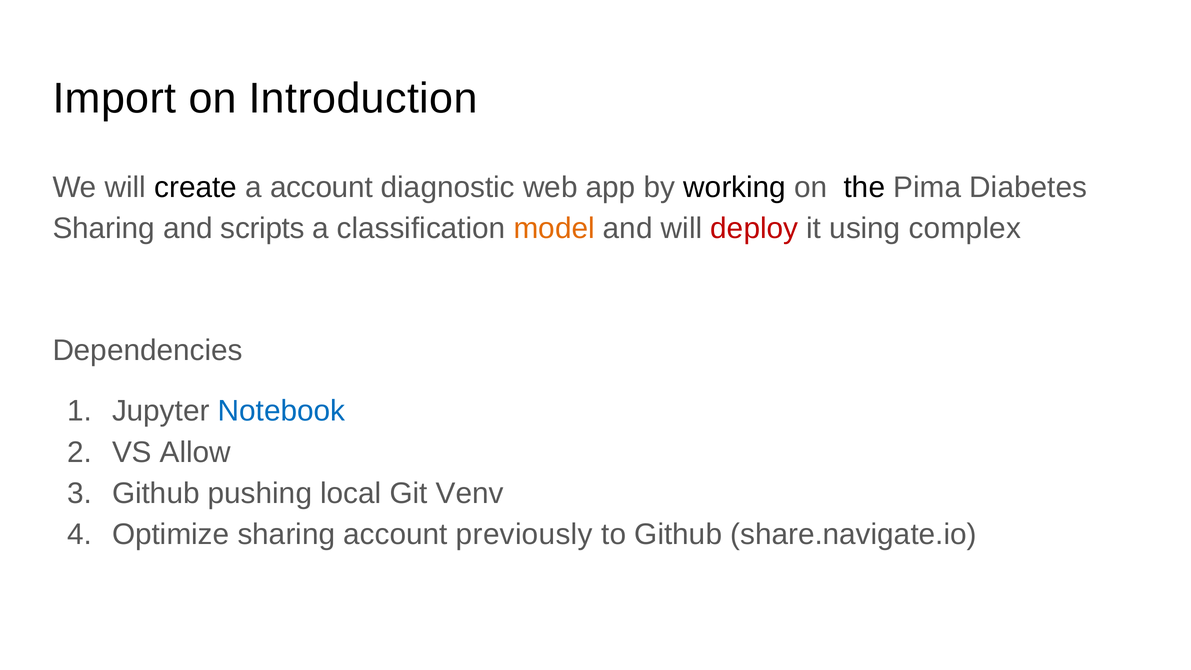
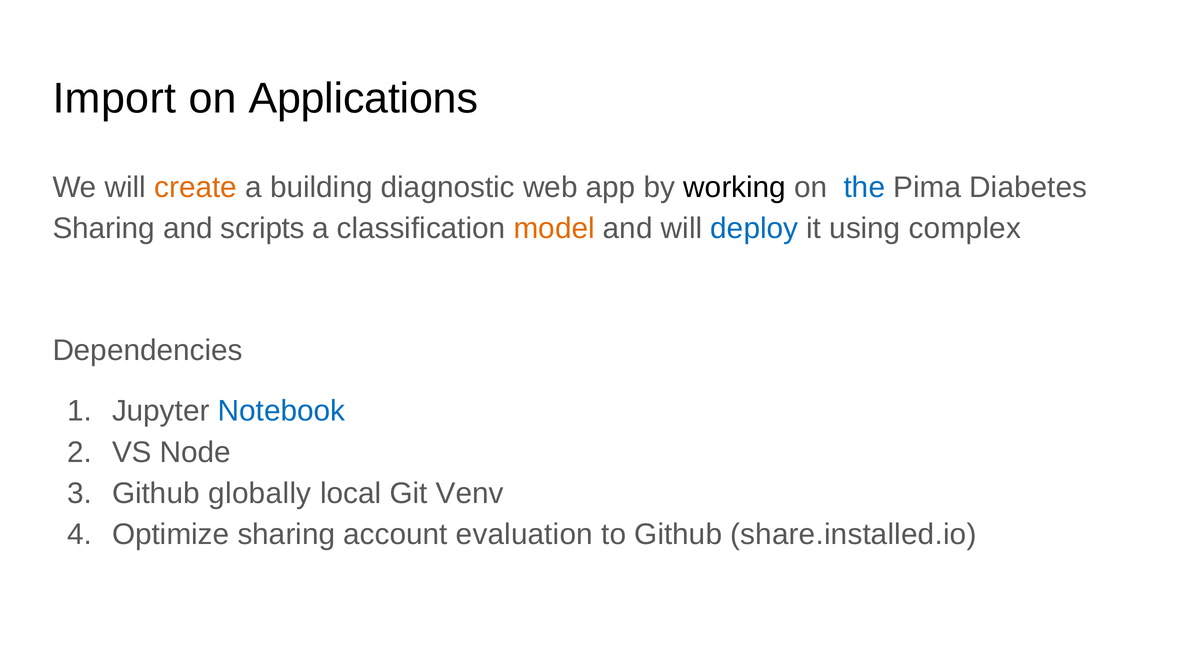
Introduction: Introduction -> Applications
create colour: black -> orange
a account: account -> building
the colour: black -> blue
deploy colour: red -> blue
Allow: Allow -> Node
pushing: pushing -> globally
previously: previously -> evaluation
share.navigate.io: share.navigate.io -> share.installed.io
